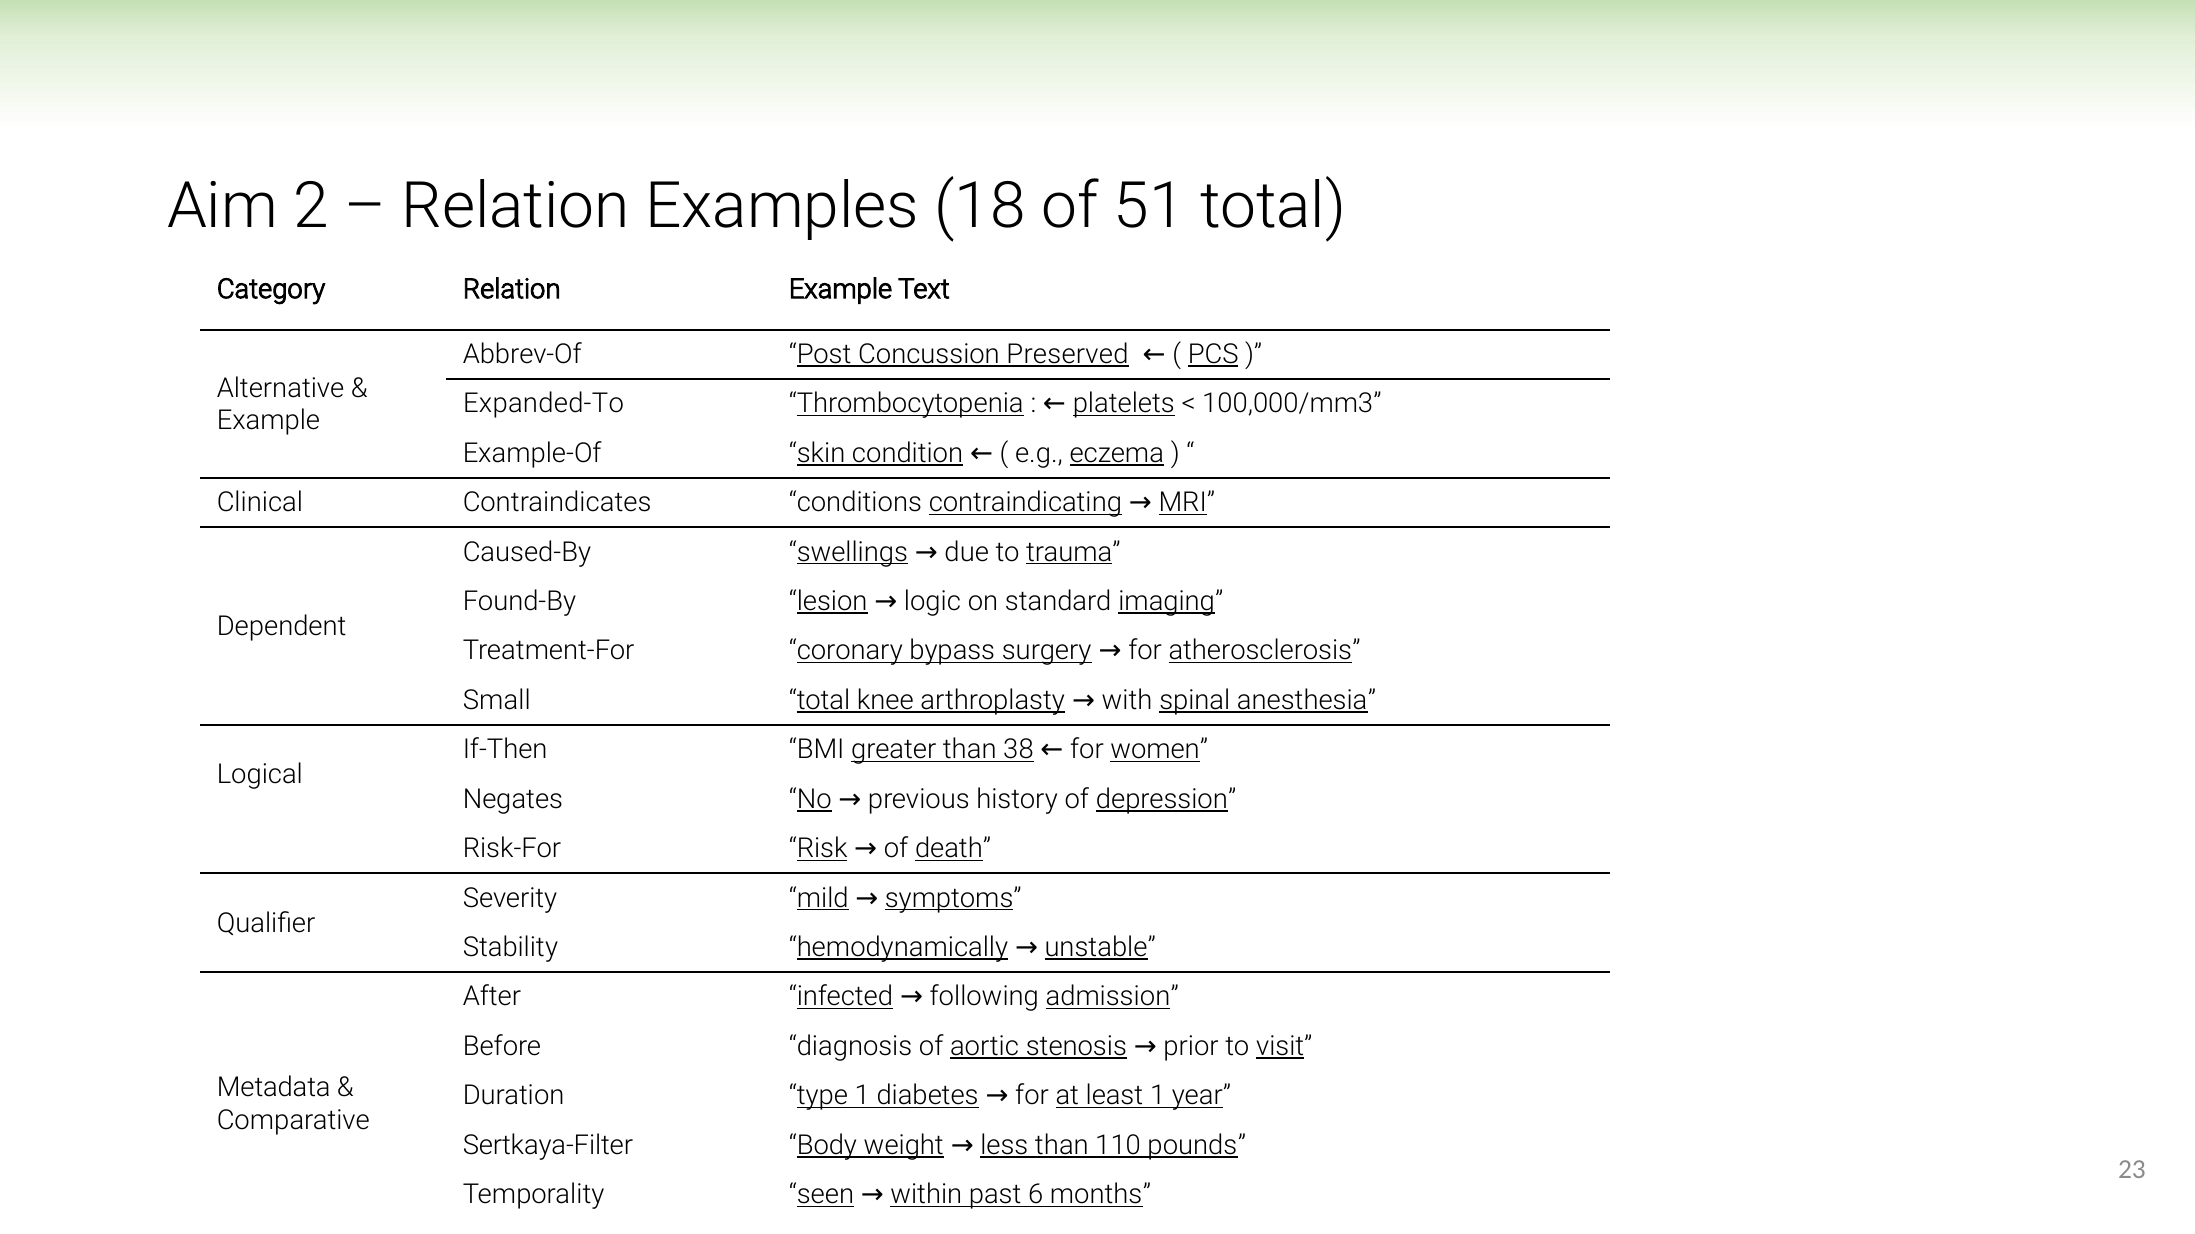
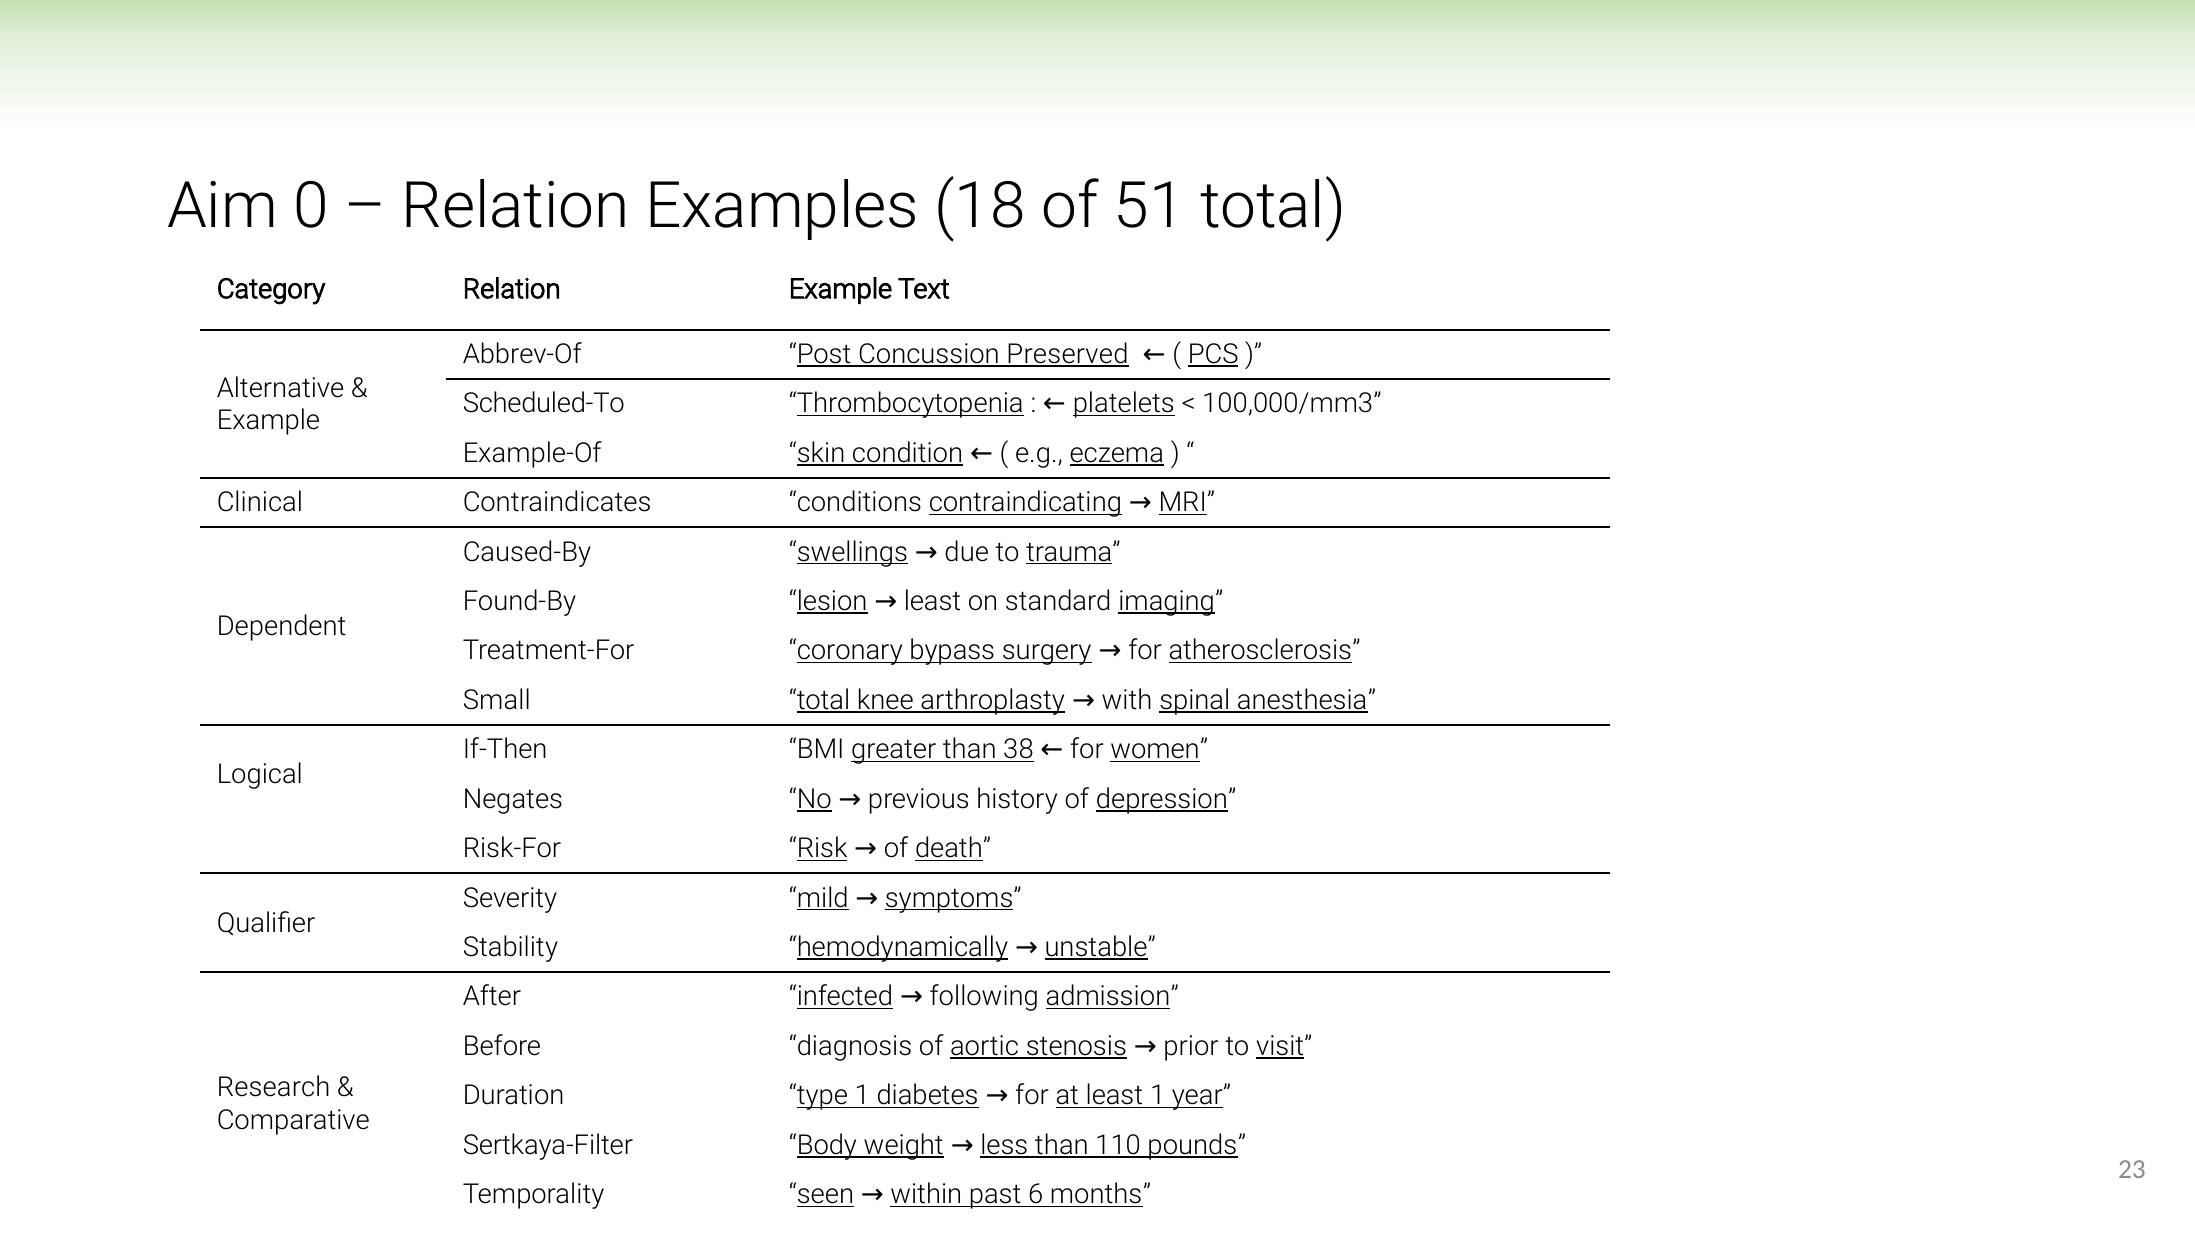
2: 2 -> 0
Expanded-To: Expanded-To -> Scheduled-To
lesion logic: logic -> least
Metadata: Metadata -> Research
